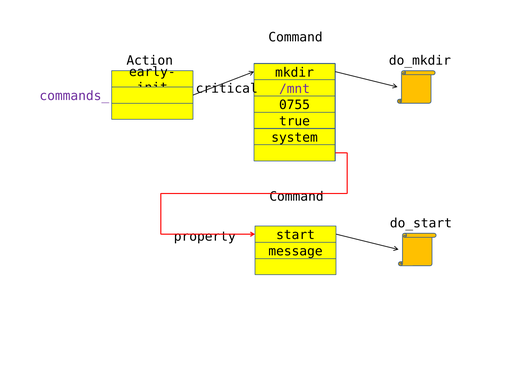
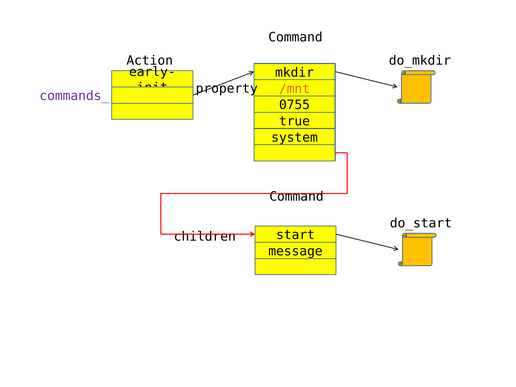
critical: critical -> property
/mnt colour: purple -> orange
property: property -> children
